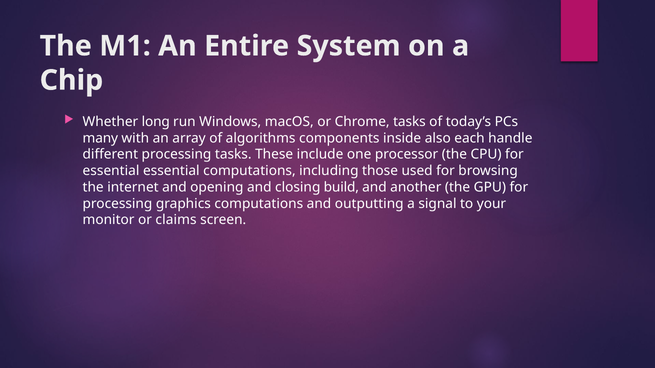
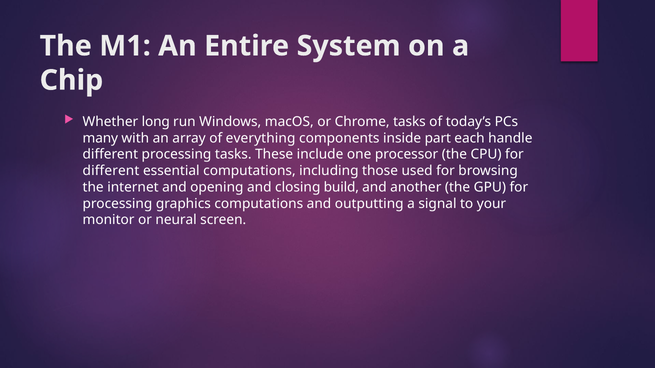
algorithms: algorithms -> everything
also: also -> part
essential at (111, 171): essential -> different
claims: claims -> neural
